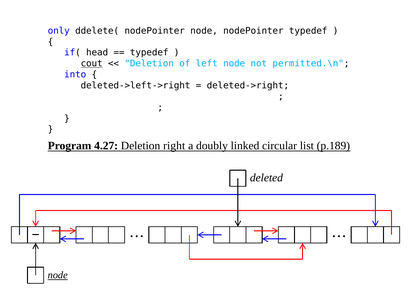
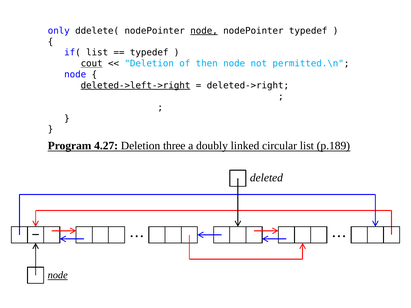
node at (204, 31) underline: none -> present
if( head: head -> list
left: left -> then
into at (75, 75): into -> node
deleted->left->right underline: none -> present
right: right -> three
